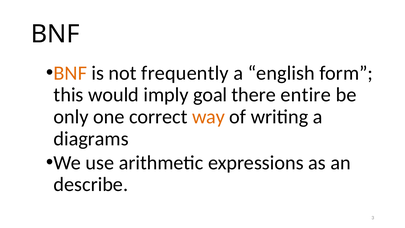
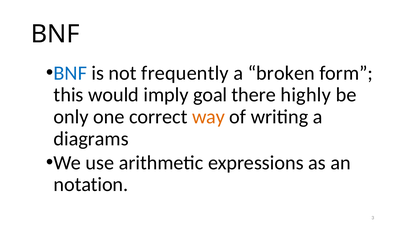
BNF at (70, 73) colour: orange -> blue
english: english -> broken
entire: entire -> highly
describe: describe -> notation
